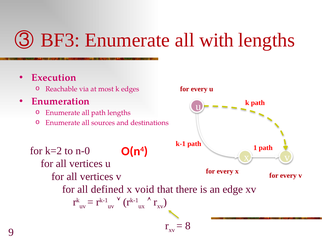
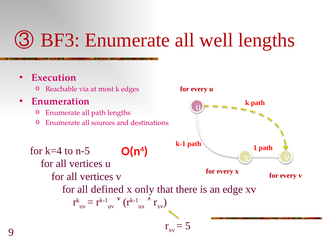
with: with -> well
k=2: k=2 -> k=4
n-0: n-0 -> n-5
void: void -> only
8: 8 -> 5
